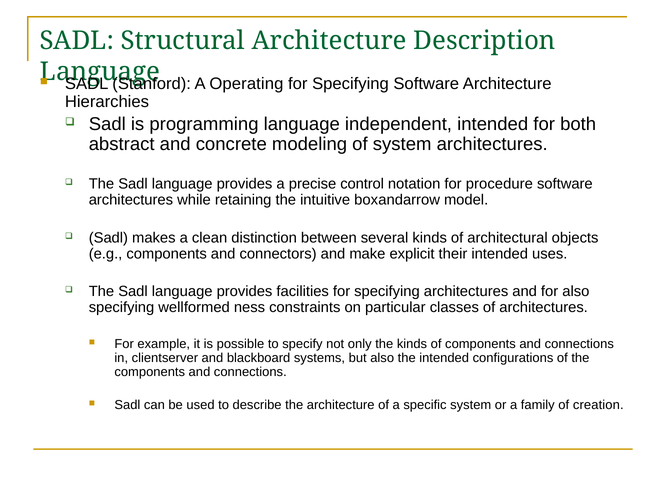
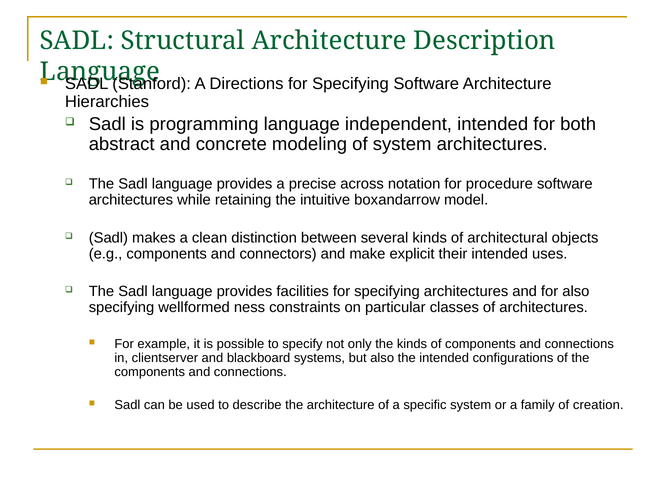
Operating: Operating -> Directions
control: control -> across
